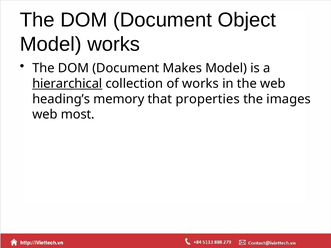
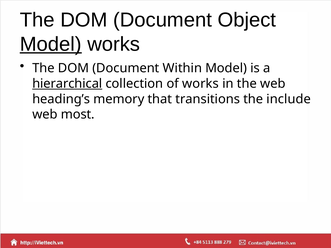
Model at (51, 44) underline: none -> present
Makes: Makes -> Within
properties: properties -> transitions
images: images -> include
